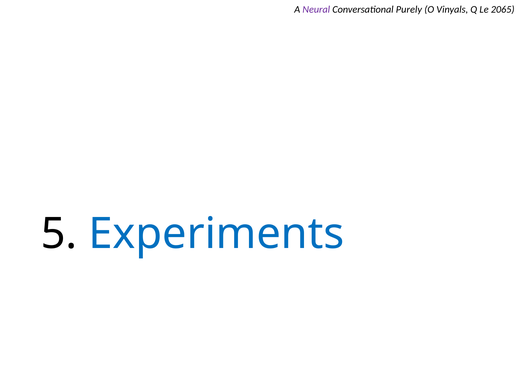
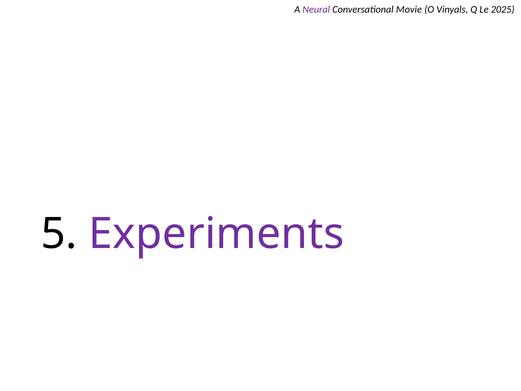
Purely: Purely -> Movie
2065: 2065 -> 2025
Experiments colour: blue -> purple
